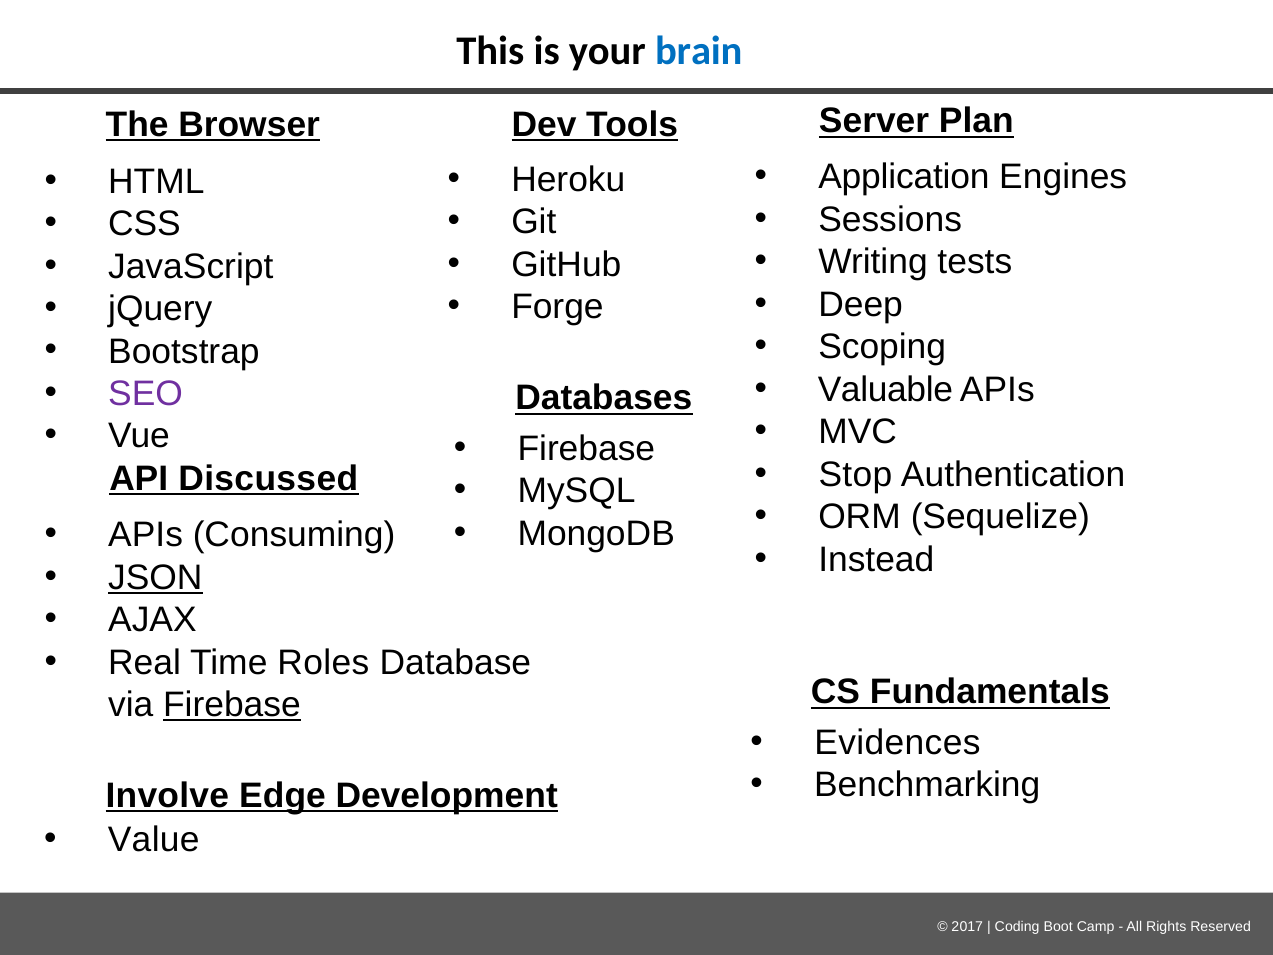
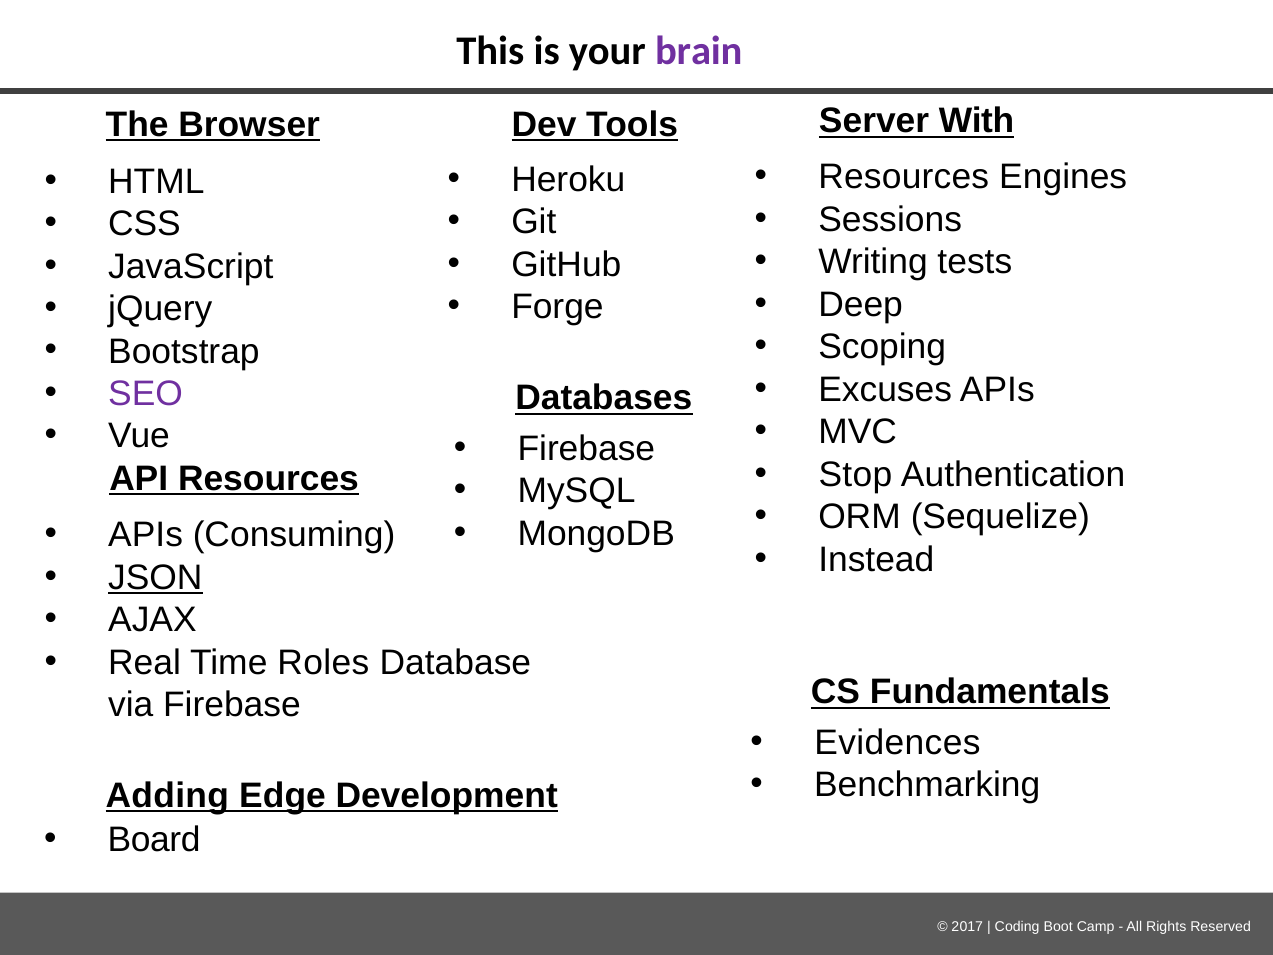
brain colour: blue -> purple
Plan: Plan -> With
Application at (904, 177): Application -> Resources
Valuable: Valuable -> Excuses
API Discussed: Discussed -> Resources
Firebase at (232, 705) underline: present -> none
Involve: Involve -> Adding
Value: Value -> Board
